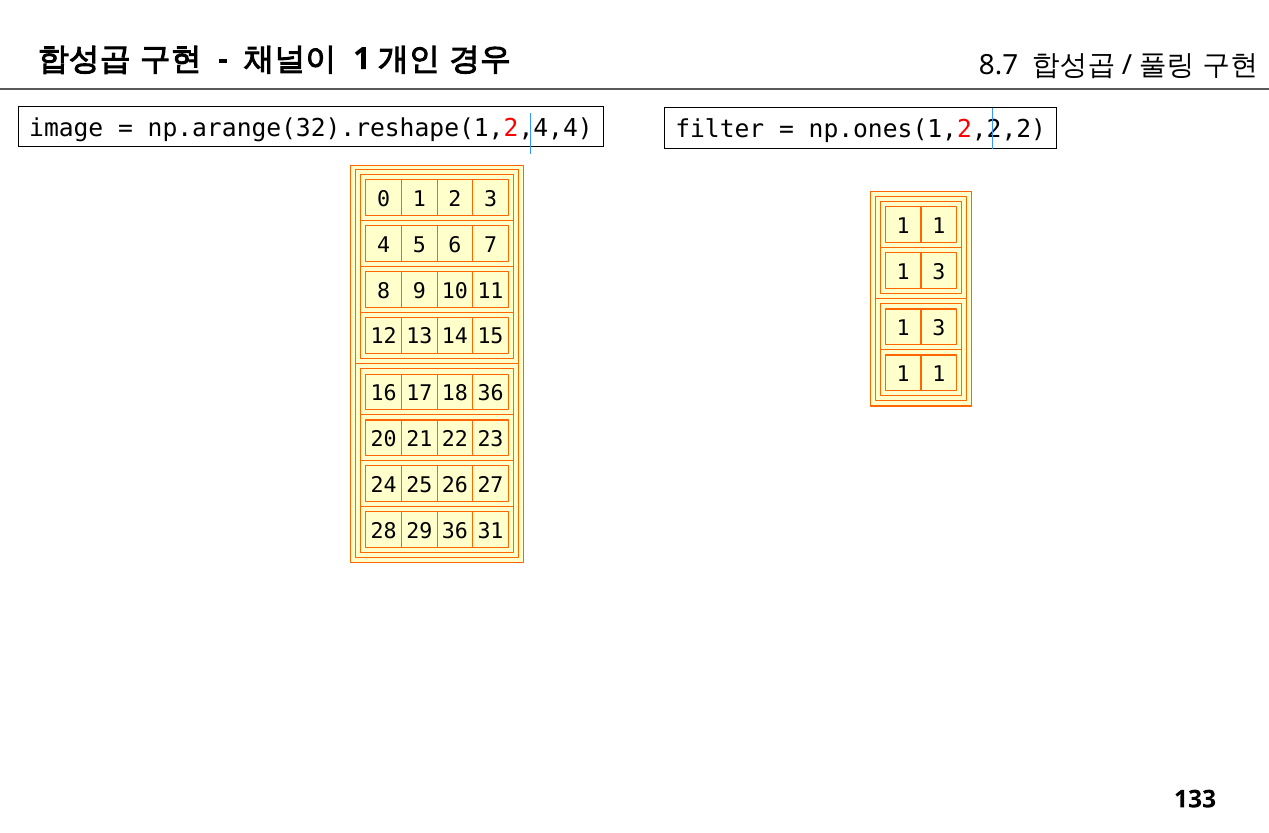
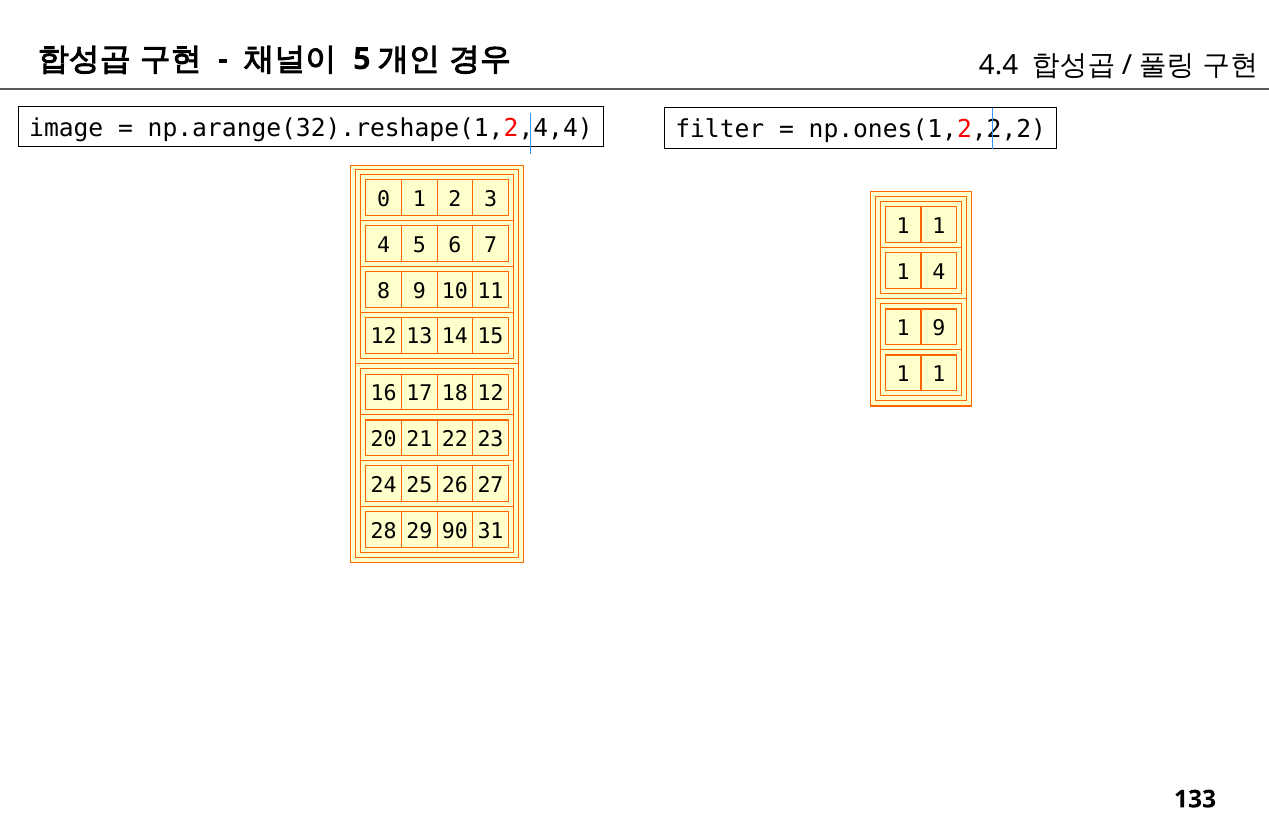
1 at (362, 59): 1 -> 5
8.7: 8.7 -> 4.4
3 at (939, 272): 3 -> 4
3 at (939, 329): 3 -> 9
18 36: 36 -> 12
29 36: 36 -> 90
